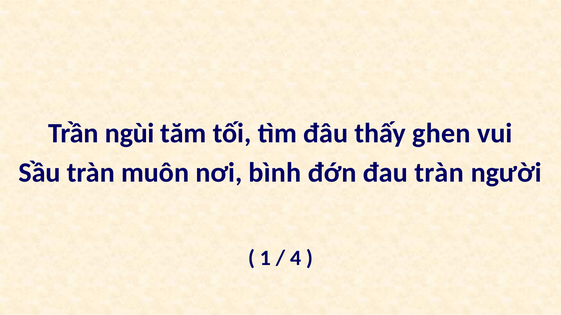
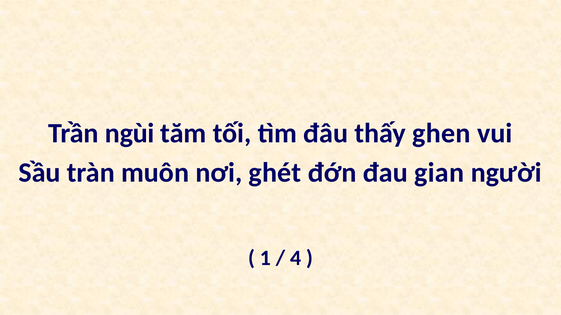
bình: bình -> ghét
đau tràn: tràn -> gian
